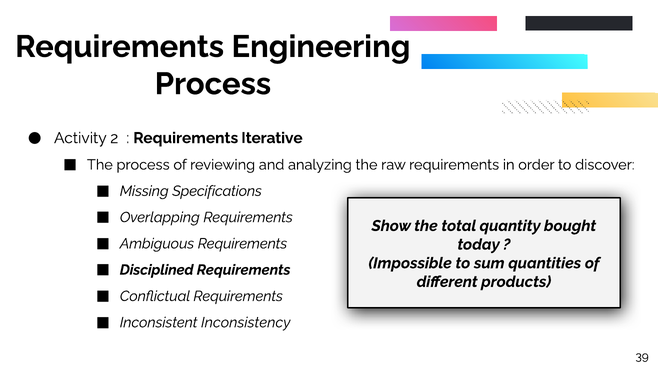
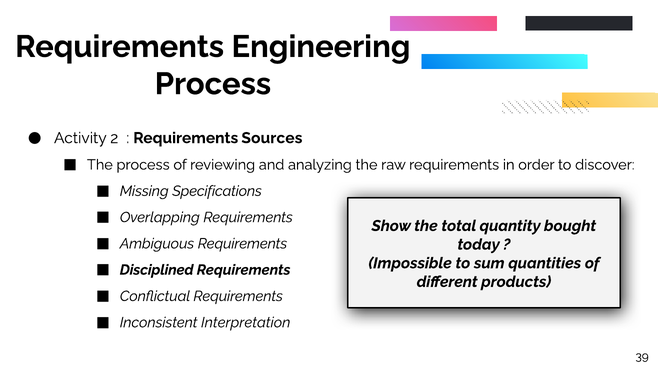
Iterative: Iterative -> Sources
Inconsistency: Inconsistency -> Interpretation
